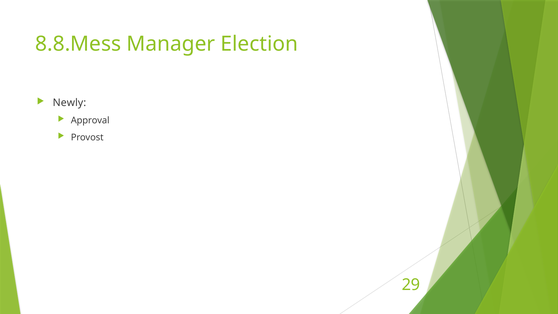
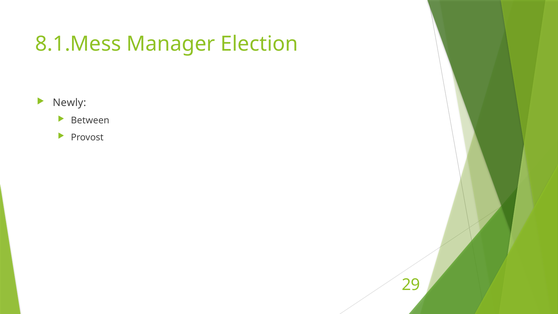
8.8.Mess: 8.8.Mess -> 8.1.Mess
Approval: Approval -> Between
